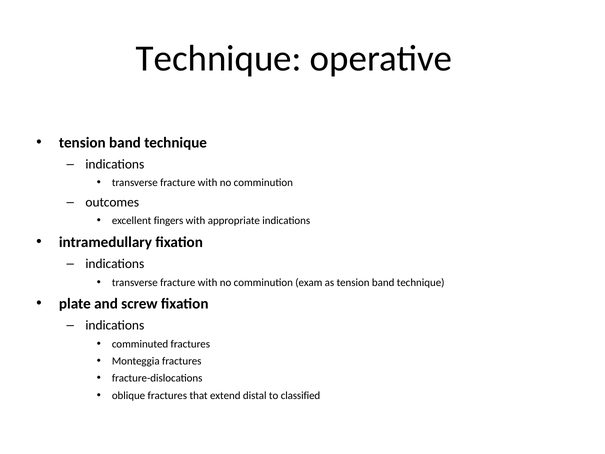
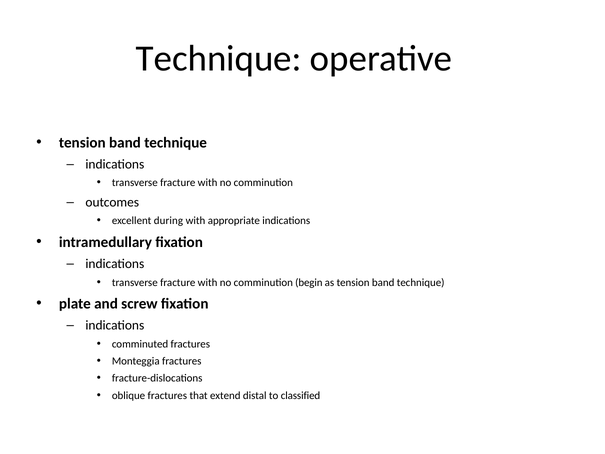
fingers: fingers -> during
exam: exam -> begin
